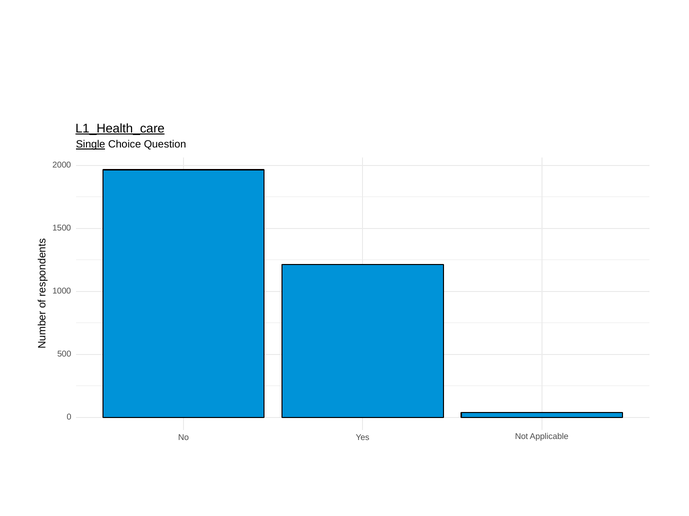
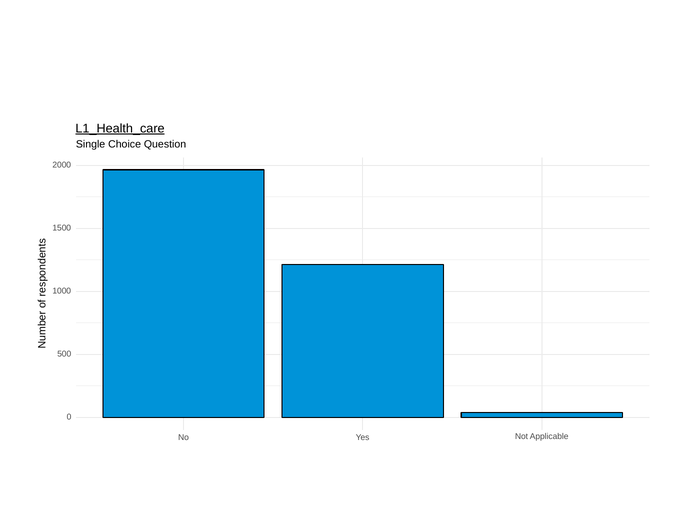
Single underline: present -> none
